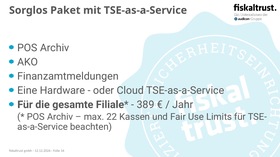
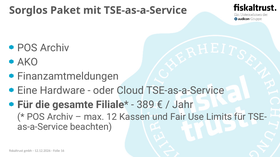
22: 22 -> 12
